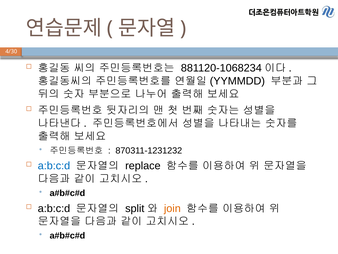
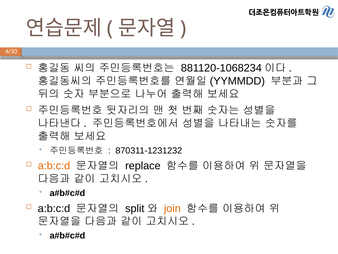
a:b:c:d at (54, 166) colour: blue -> orange
